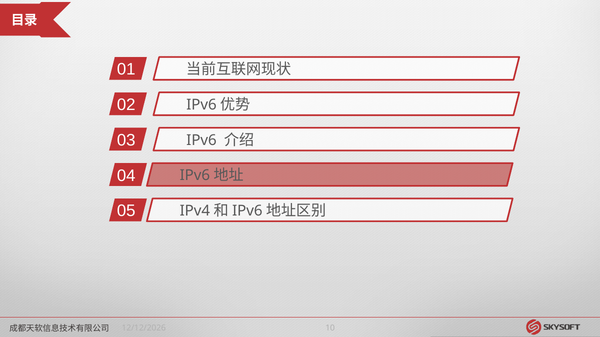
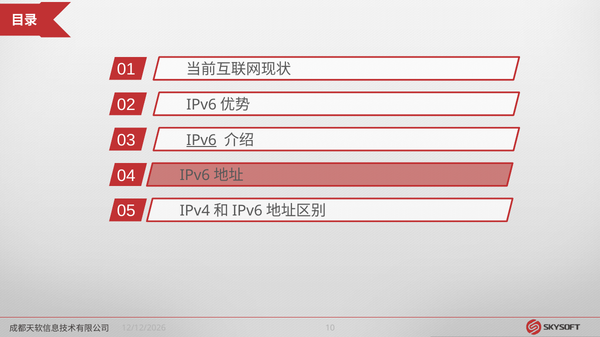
IPv6 underline: none -> present
